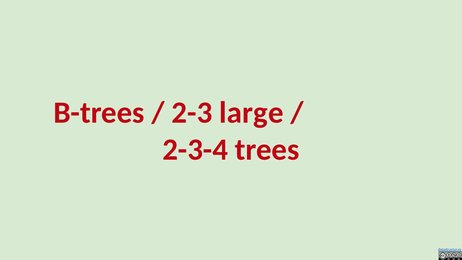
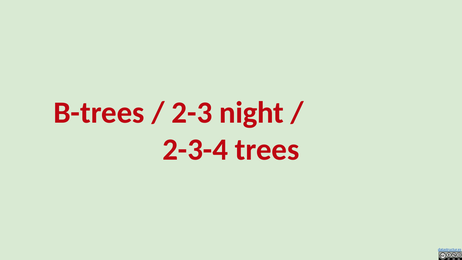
large: large -> night
